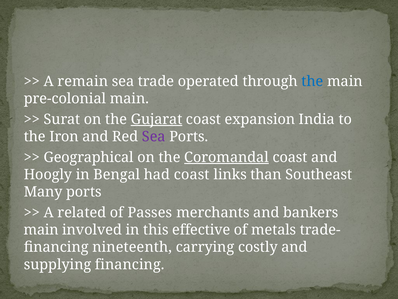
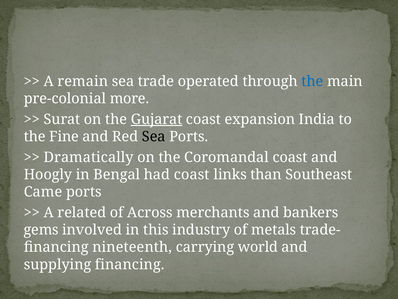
pre-colonial main: main -> more
Iron: Iron -> Fine
Sea at (154, 136) colour: purple -> black
Geographical: Geographical -> Dramatically
Coromandal underline: present -> none
Many: Many -> Came
Passes: Passes -> Across
main at (41, 229): main -> gems
effective: effective -> industry
costly: costly -> world
